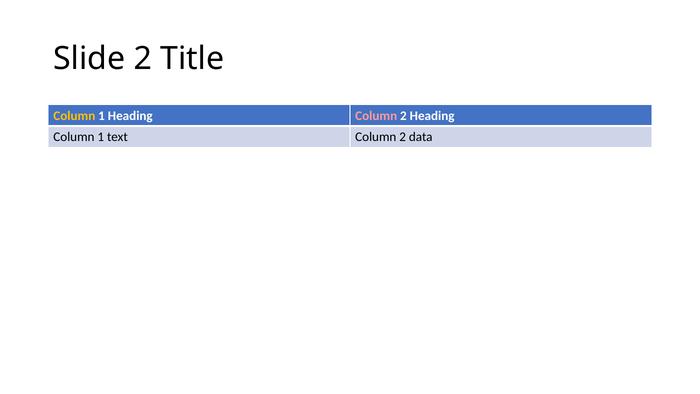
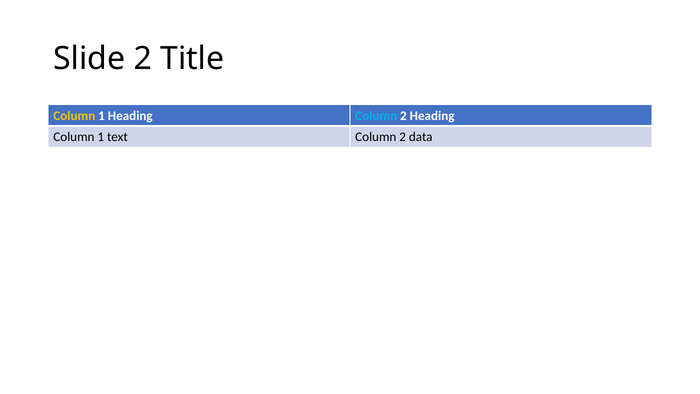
Column at (376, 116) colour: pink -> light blue
